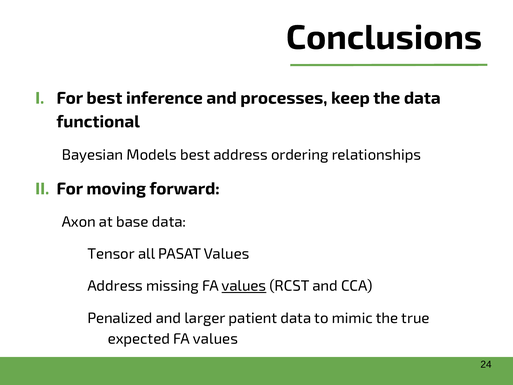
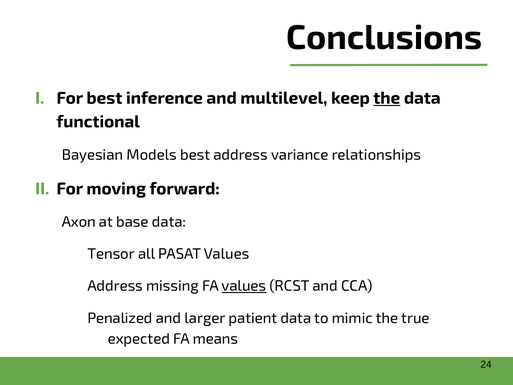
processes: processes -> multilevel
the at (387, 98) underline: none -> present
ordering: ordering -> variance
expected FA values: values -> means
